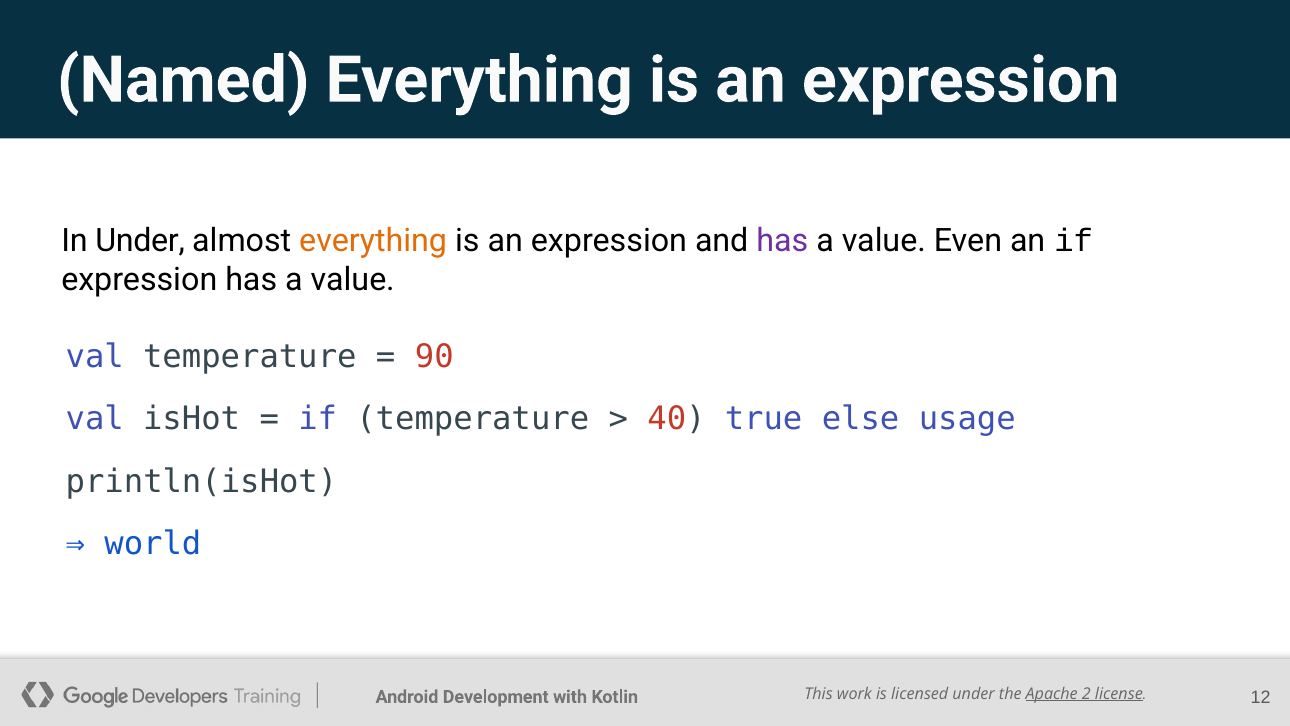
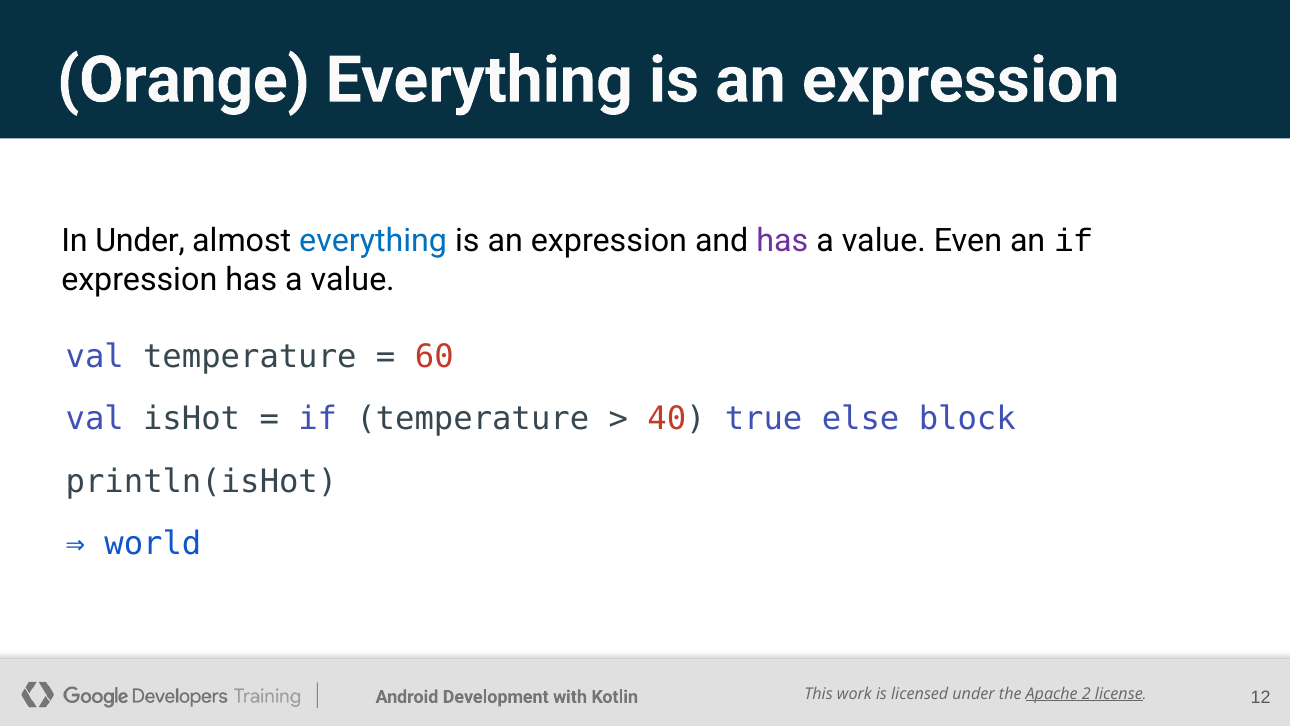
Named: Named -> Orange
everything at (373, 241) colour: orange -> blue
90: 90 -> 60
usage: usage -> block
